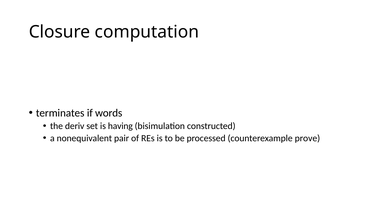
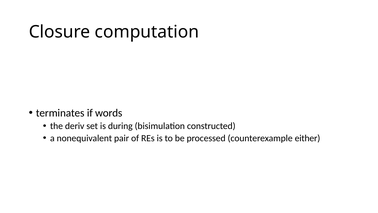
having: having -> during
prove: prove -> either
